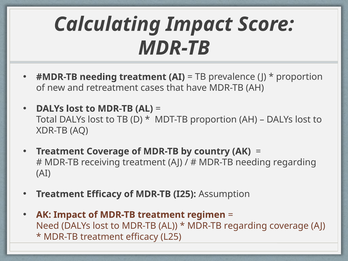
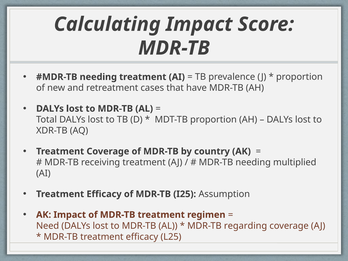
needing regarding: regarding -> multiplied
